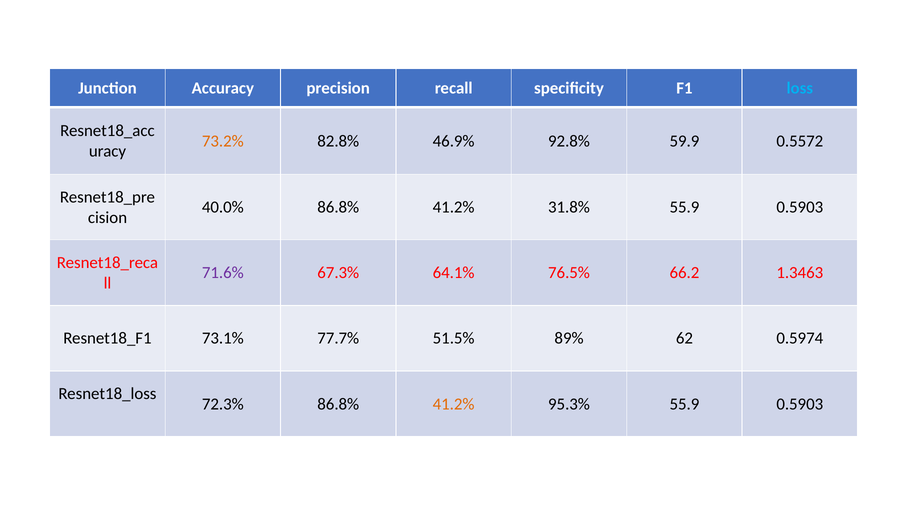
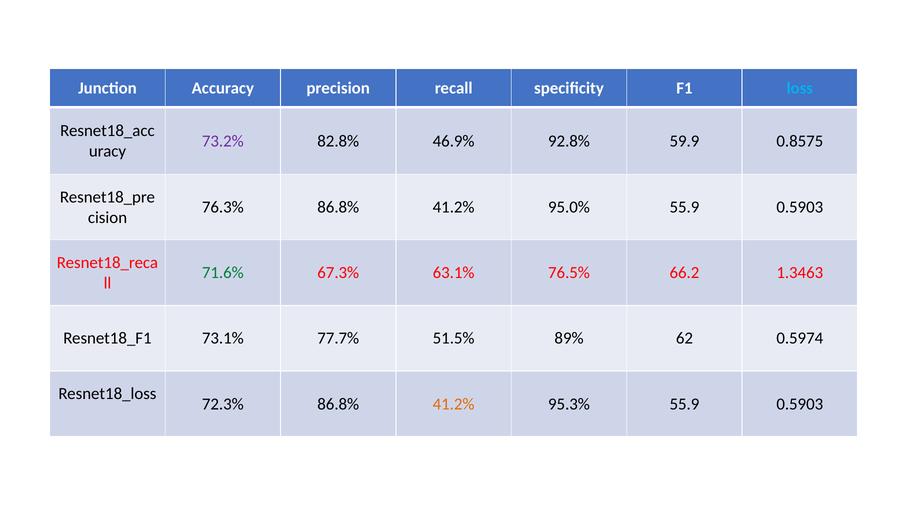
73.2% colour: orange -> purple
0.5572: 0.5572 -> 0.8575
40.0%: 40.0% -> 76.3%
31.8%: 31.8% -> 95.0%
71.6% colour: purple -> green
64.1%: 64.1% -> 63.1%
